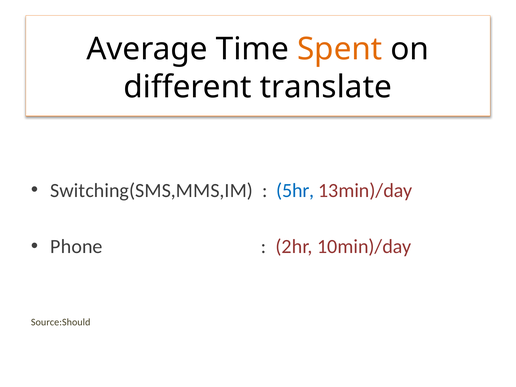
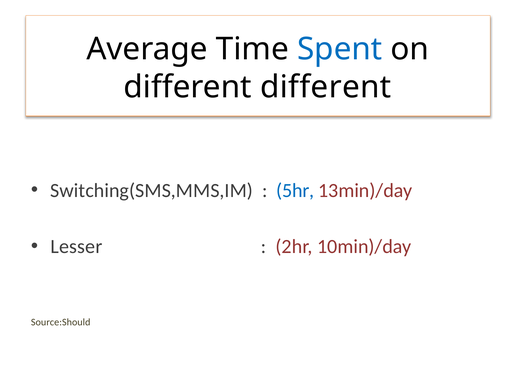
Spent colour: orange -> blue
different translate: translate -> different
Phone: Phone -> Lesser
